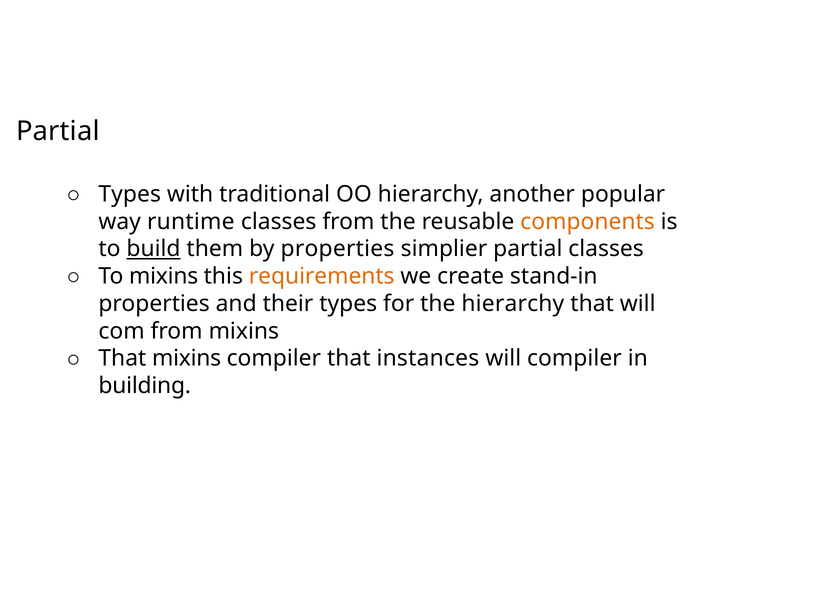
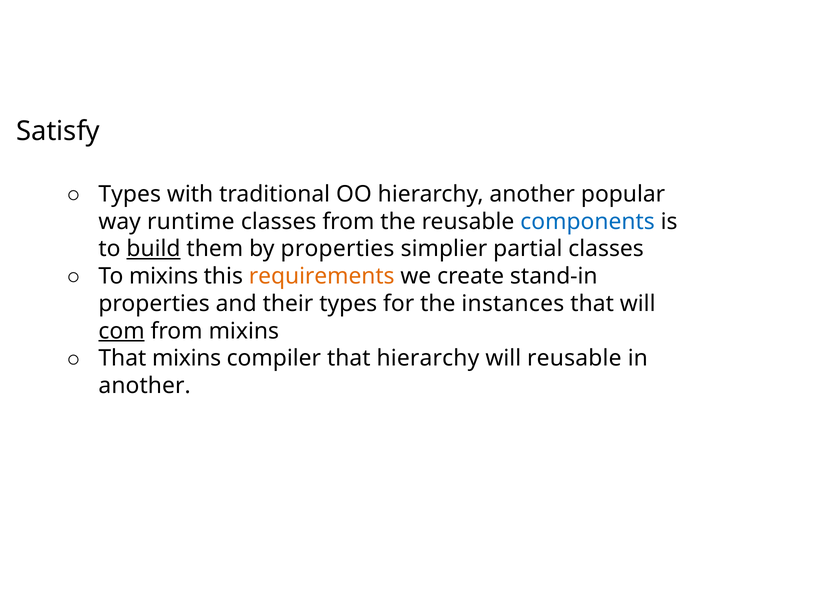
Partial at (58, 132): Partial -> Satisfy
components colour: orange -> blue
the hierarchy: hierarchy -> instances
com underline: none -> present
that instances: instances -> hierarchy
will compiler: compiler -> reusable
building at (145, 386): building -> another
